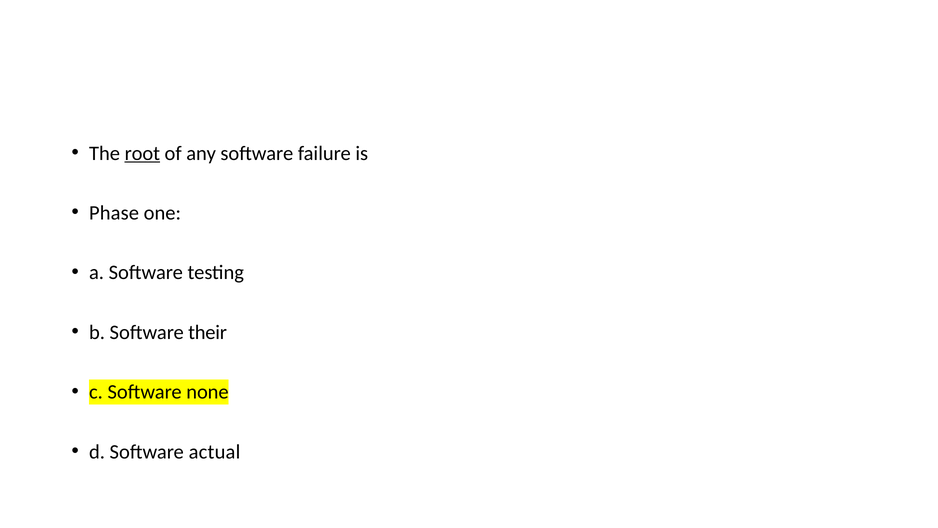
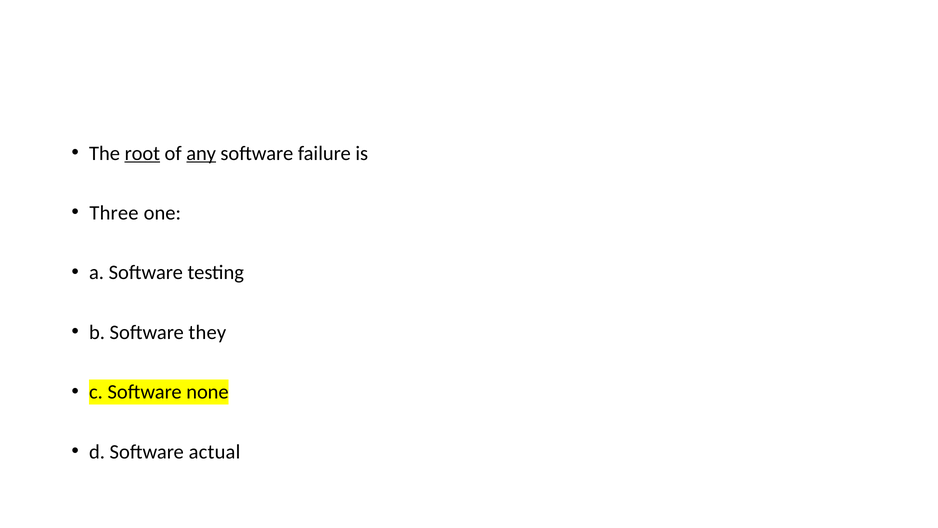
any underline: none -> present
Phase: Phase -> Three
their: their -> they
